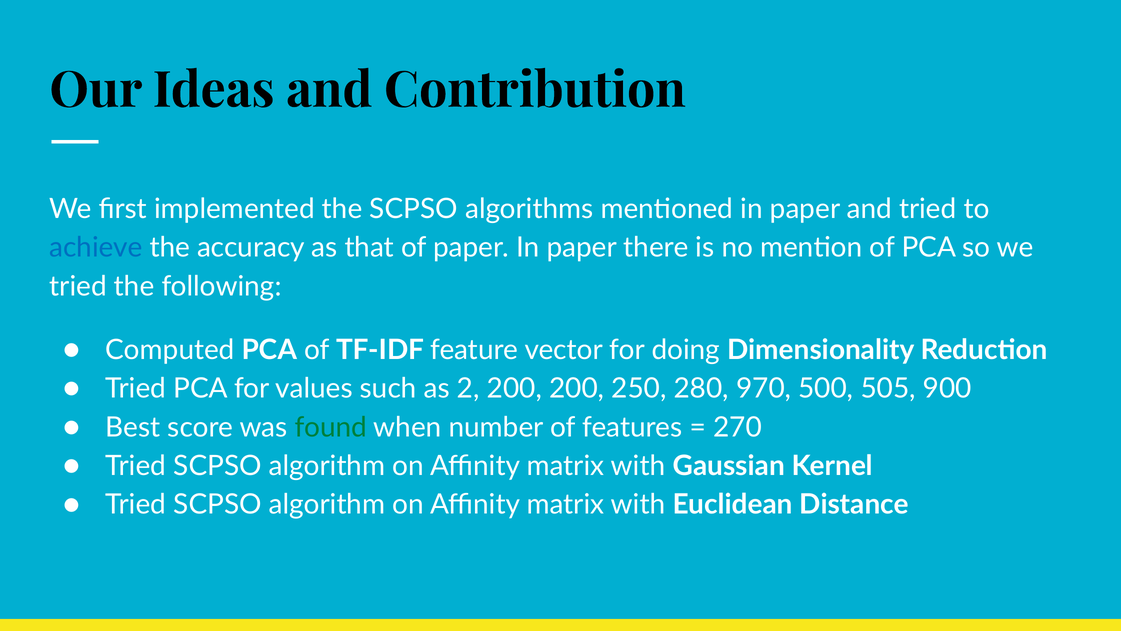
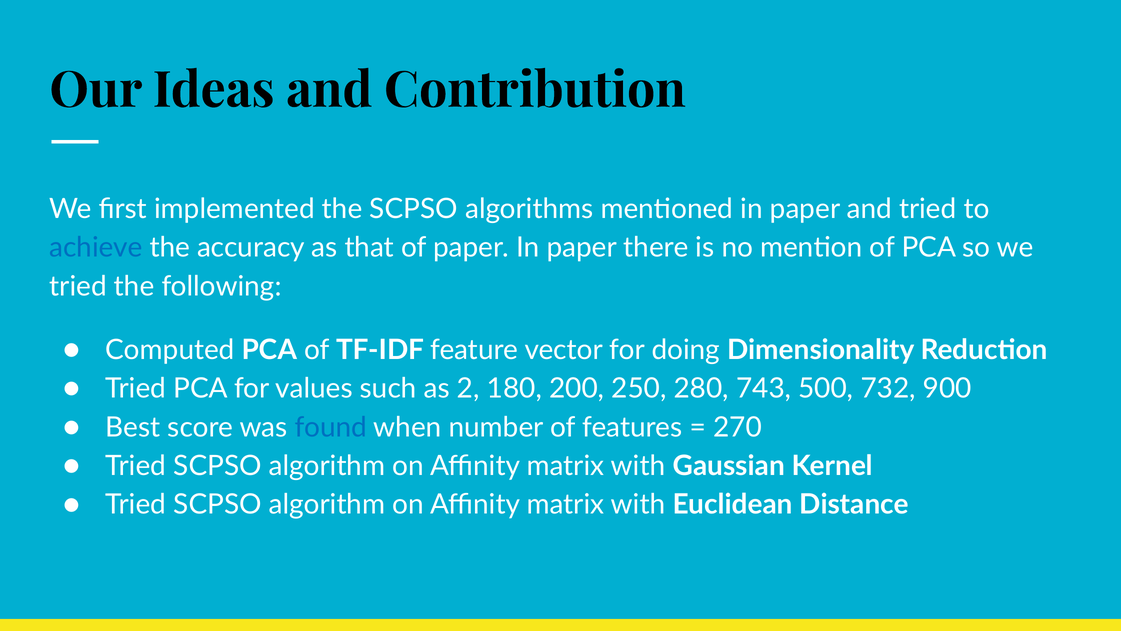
2 200: 200 -> 180
970: 970 -> 743
505: 505 -> 732
found colour: green -> blue
